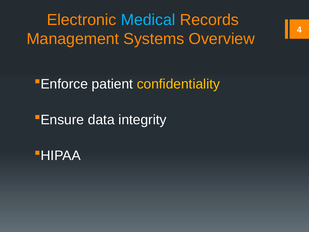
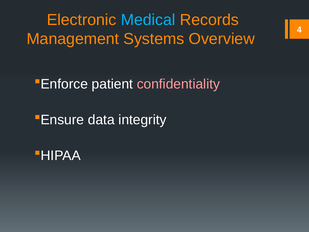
confidentiality colour: yellow -> pink
